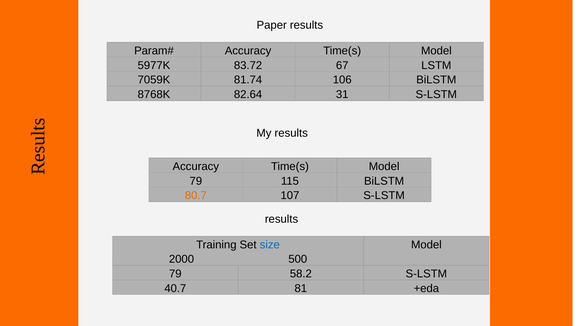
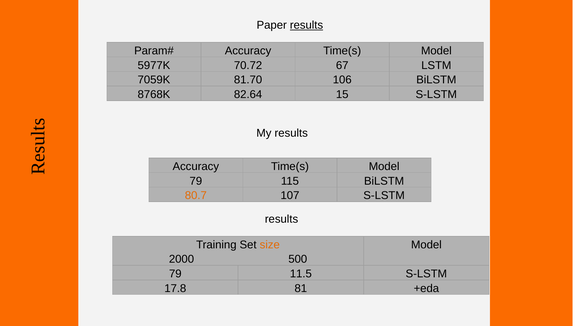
results at (306, 25) underline: none -> present
83.72: 83.72 -> 70.72
81.74: 81.74 -> 81.70
31: 31 -> 15
size colour: blue -> orange
58.2: 58.2 -> 11.5
40.7: 40.7 -> 17.8
